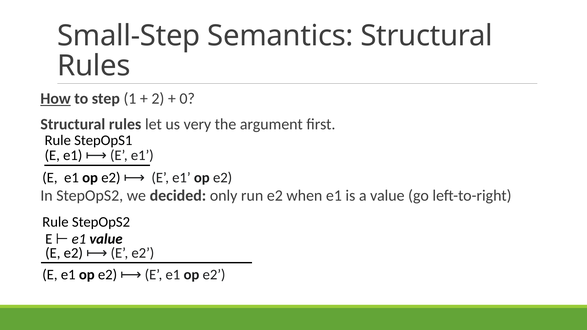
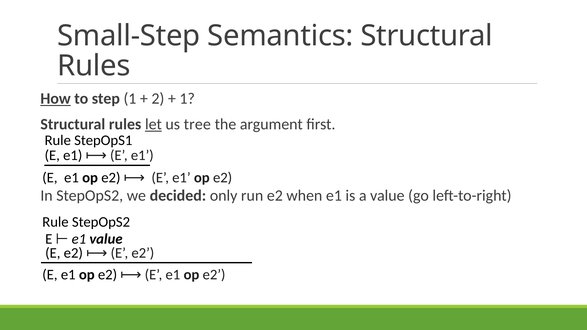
0 at (187, 99): 0 -> 1
let underline: none -> present
very: very -> tree
